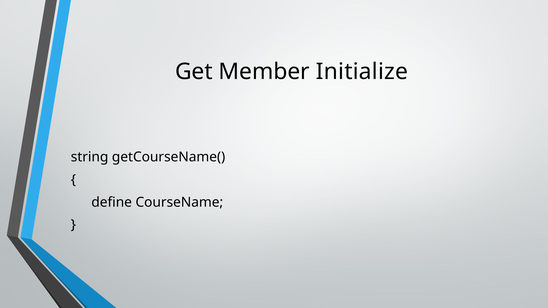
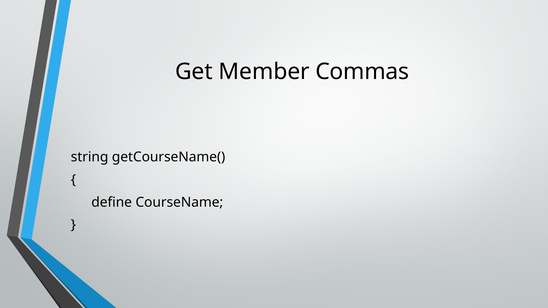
Initialize: Initialize -> Commas
